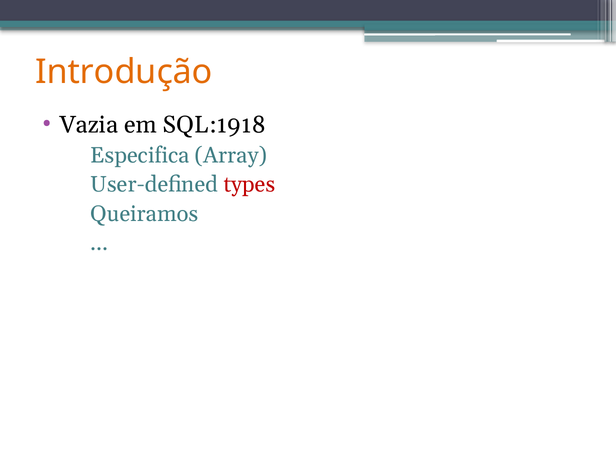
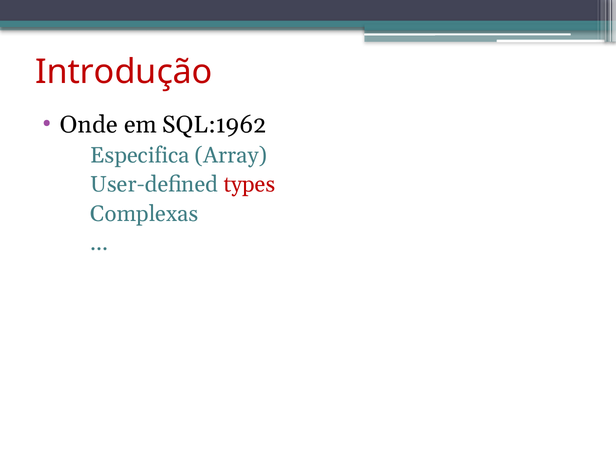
Introdução colour: orange -> red
Vazia: Vazia -> Onde
SQL:1918: SQL:1918 -> SQL:1962
Queiramos: Queiramos -> Complexas
